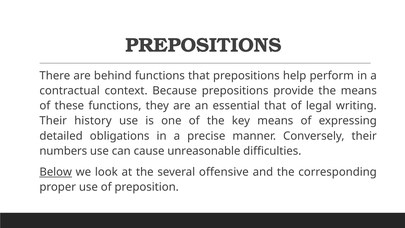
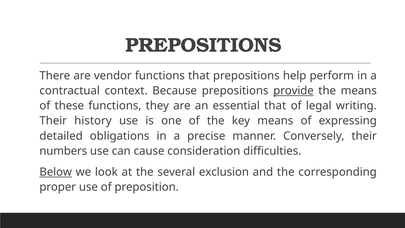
behind: behind -> vendor
provide underline: none -> present
unreasonable: unreasonable -> consideration
offensive: offensive -> exclusion
